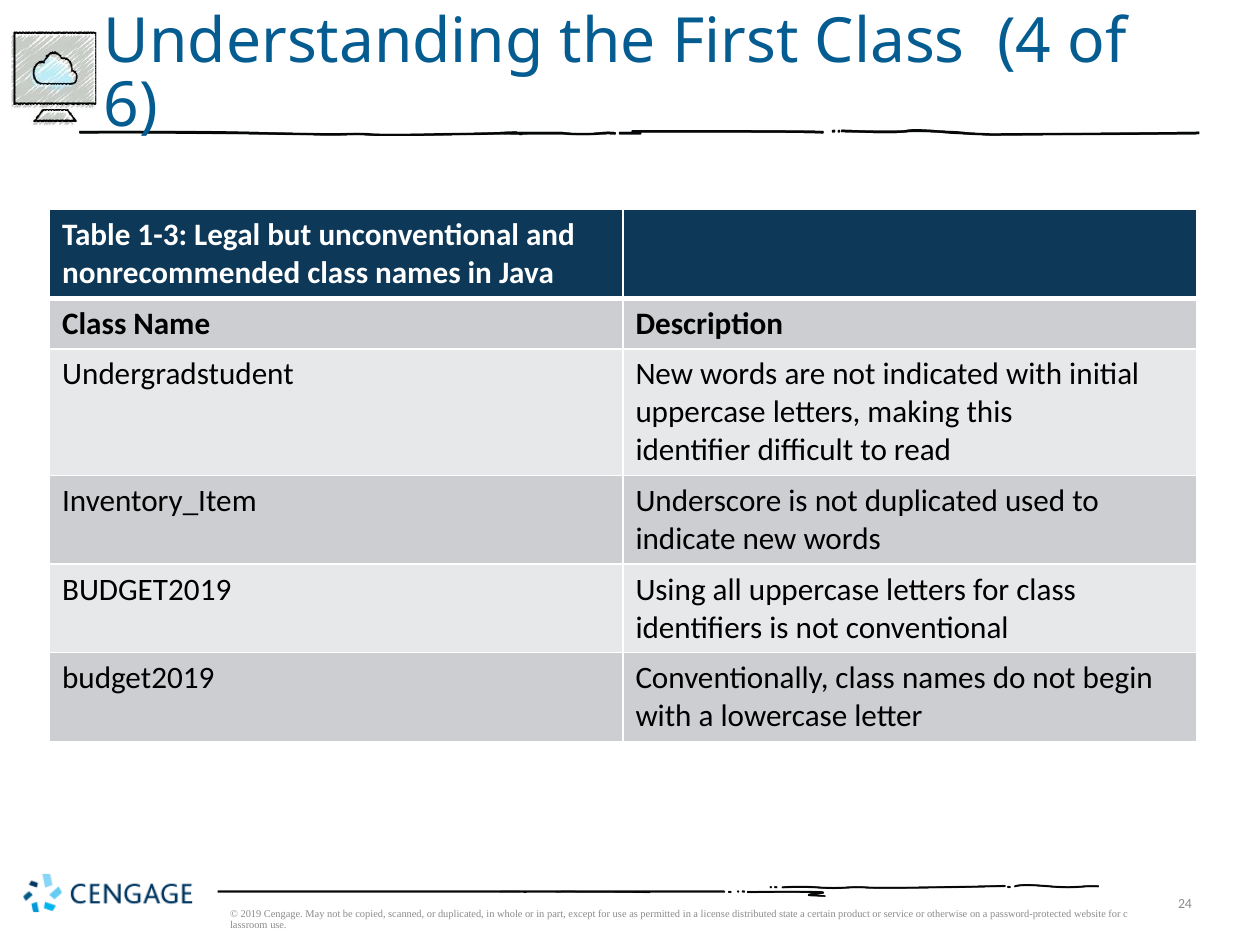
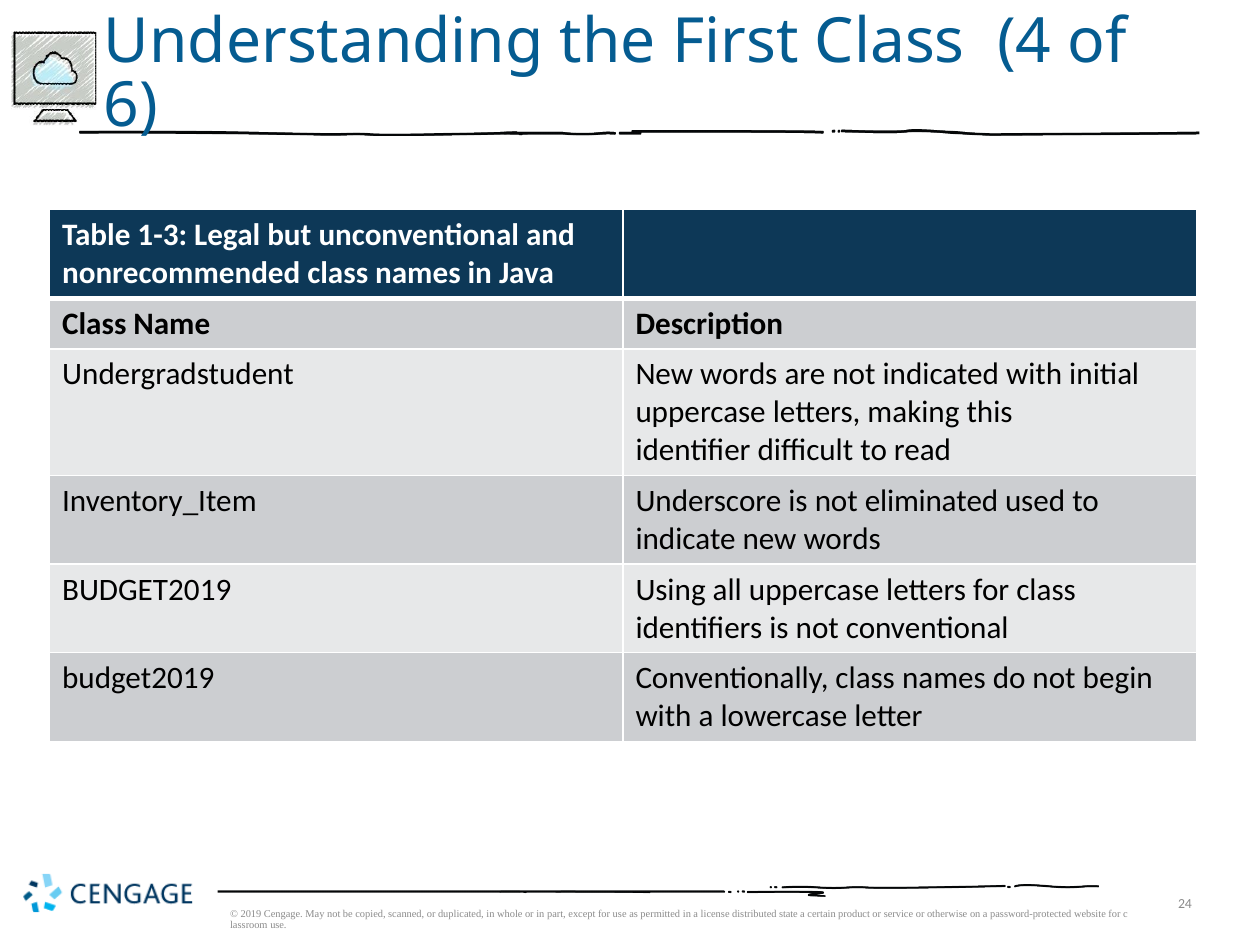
not duplicated: duplicated -> eliminated
